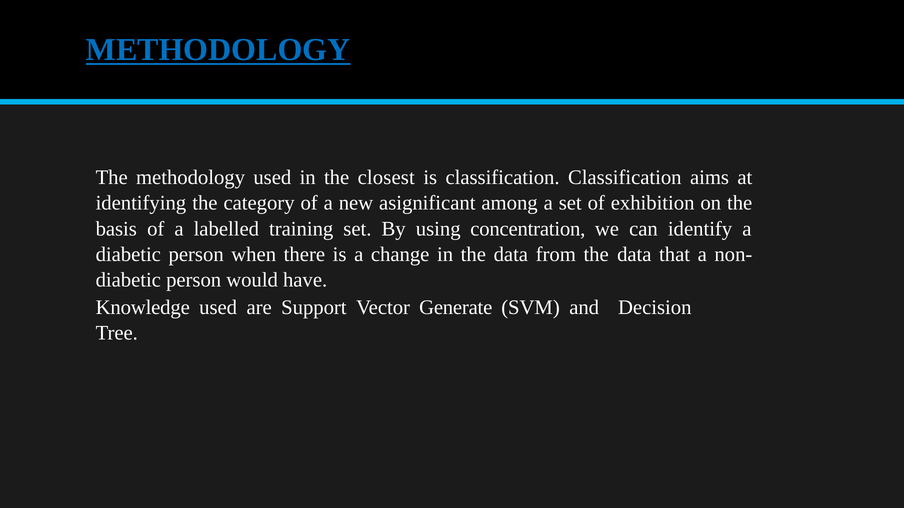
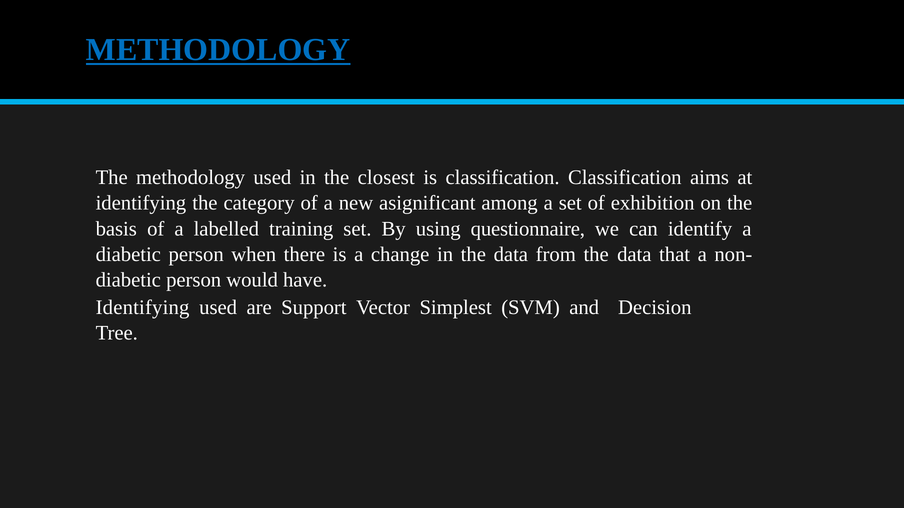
concentration: concentration -> questionnaire
Knowledge at (143, 308): Knowledge -> Identifying
Generate: Generate -> Simplest
